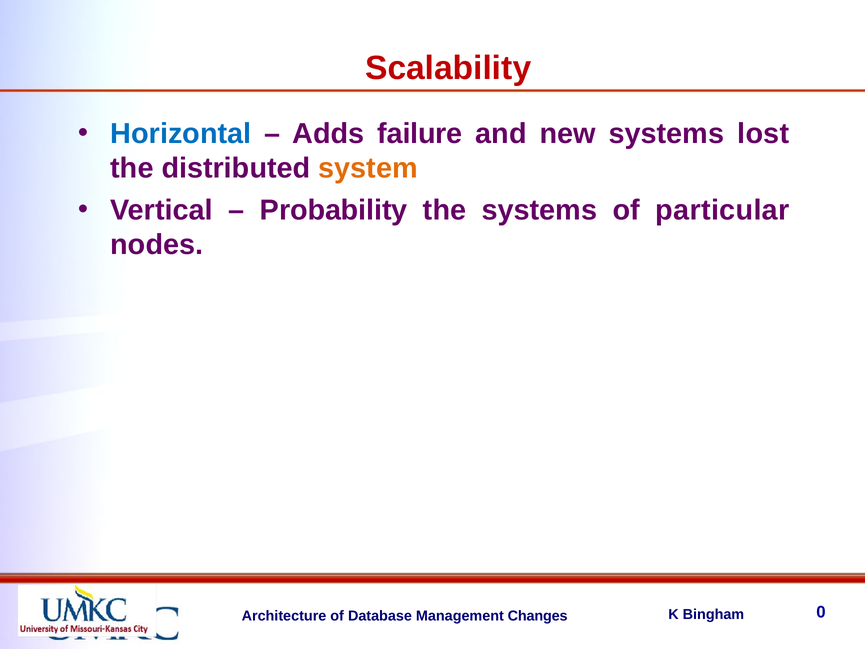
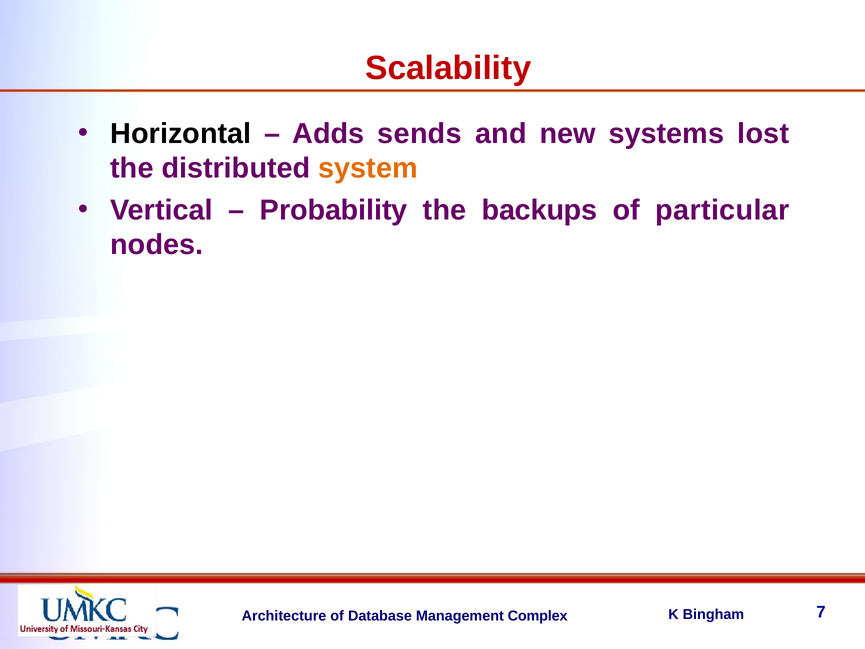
Horizontal colour: blue -> black
failure: failure -> sends
the systems: systems -> backups
Changes: Changes -> Complex
0: 0 -> 7
